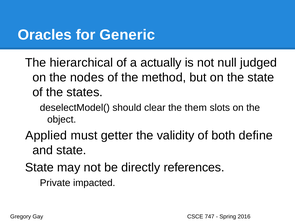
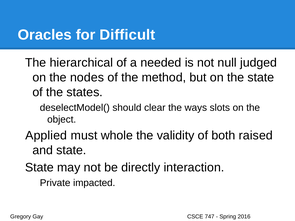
Generic: Generic -> Difficult
actually: actually -> needed
them: them -> ways
getter: getter -> whole
define: define -> raised
references: references -> interaction
